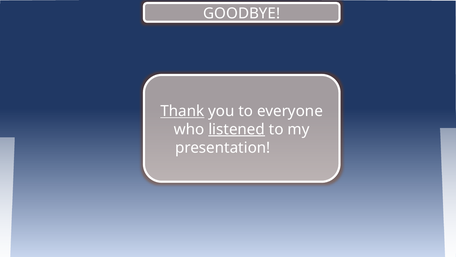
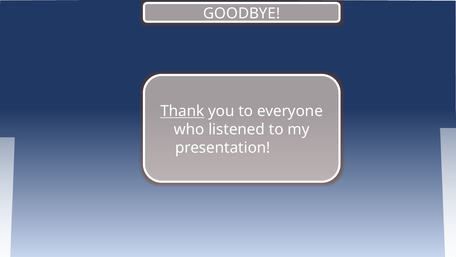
listened underline: present -> none
